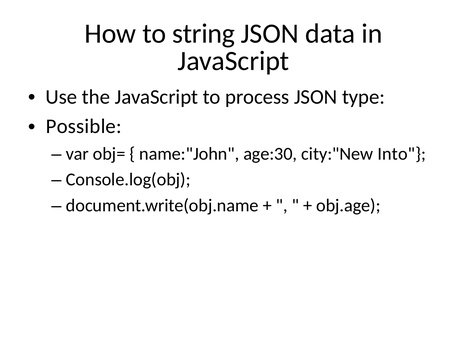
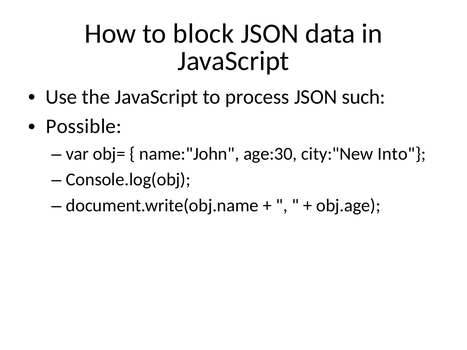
string: string -> block
type: type -> such
